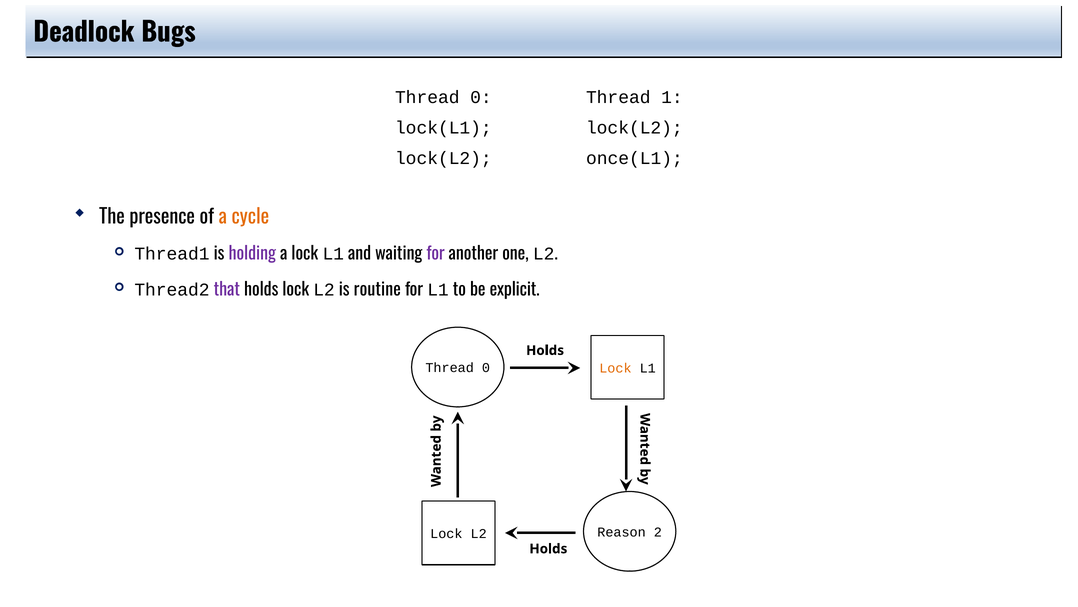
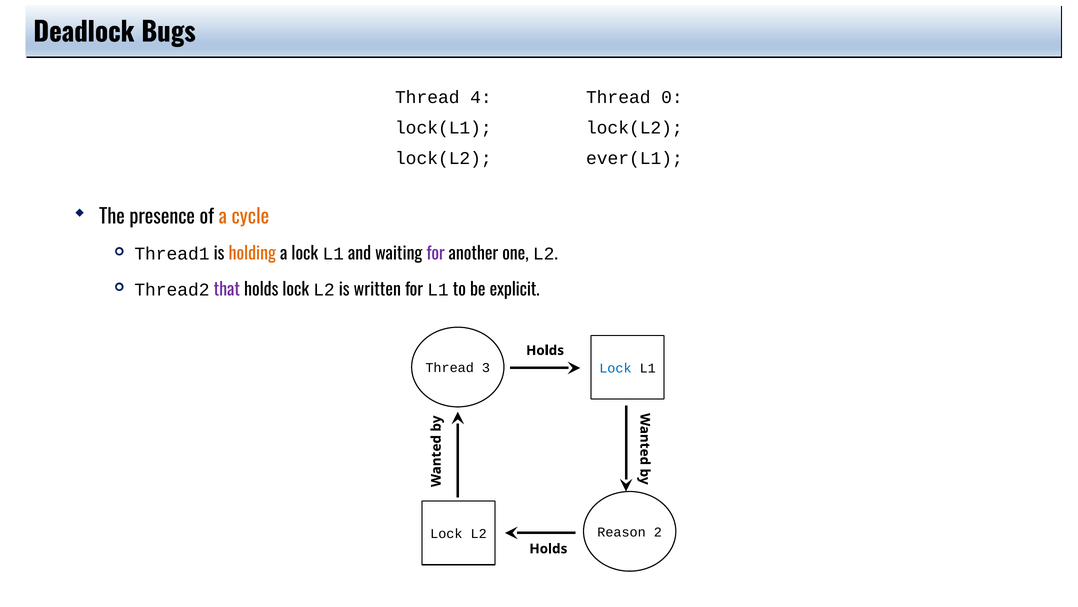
0 at (481, 97): 0 -> 4
1 at (672, 97): 1 -> 0
once(L1: once(L1 -> ever(L1
holding colour: purple -> orange
routine: routine -> written
0 at (486, 368): 0 -> 3
Lock at (615, 368) colour: orange -> blue
